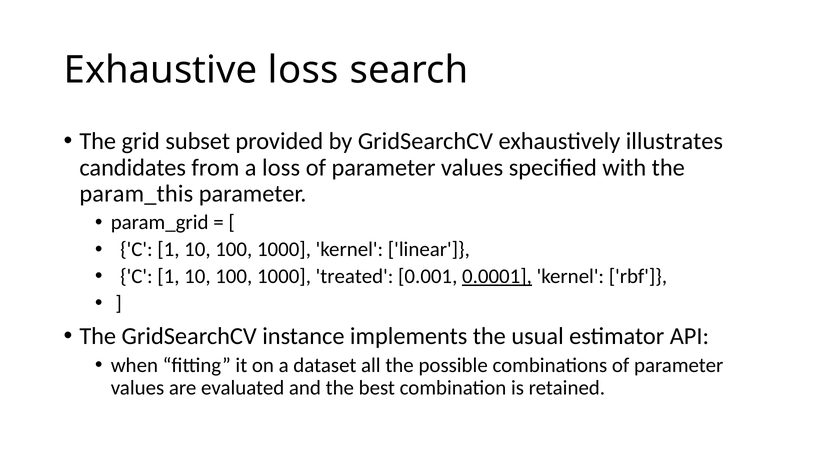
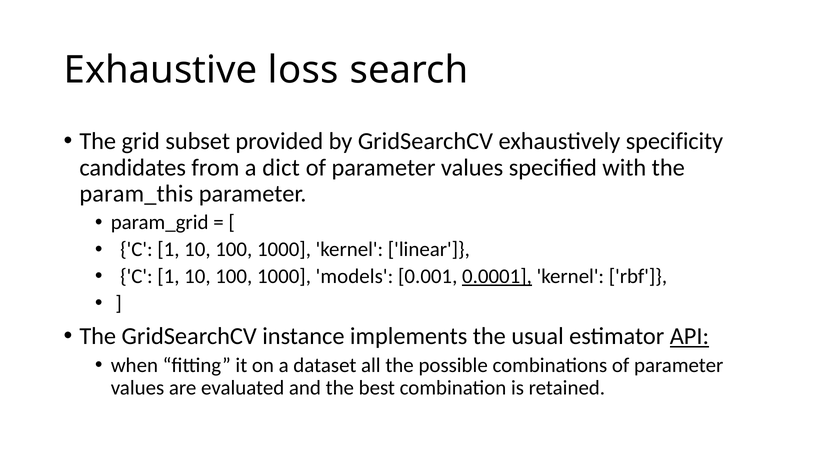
illustrates: illustrates -> specificity
a loss: loss -> dict
treated: treated -> models
API underline: none -> present
